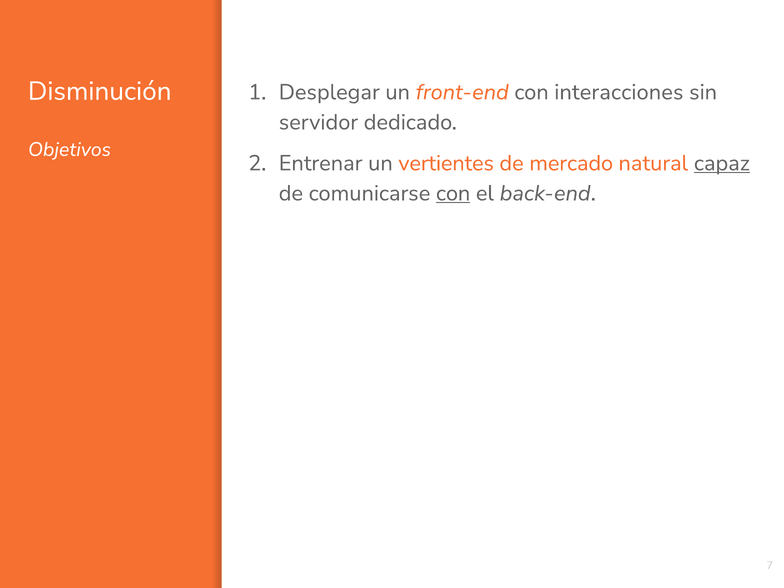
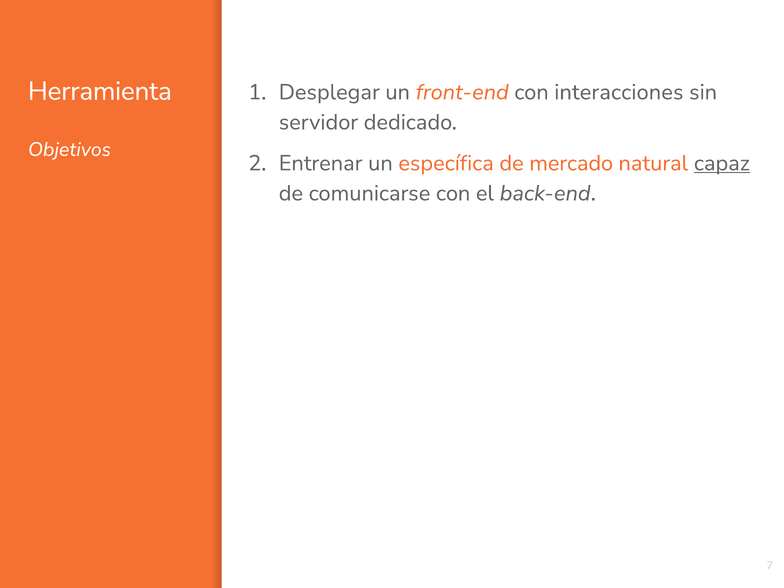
Disminución: Disminución -> Herramienta
vertientes: vertientes -> específica
con at (453, 193) underline: present -> none
